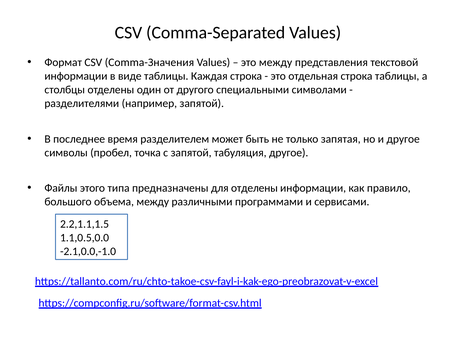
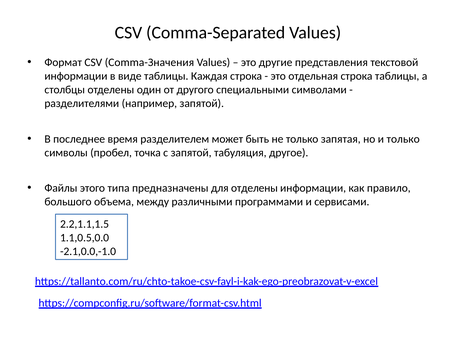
это между: между -> другие
и другое: другое -> только
